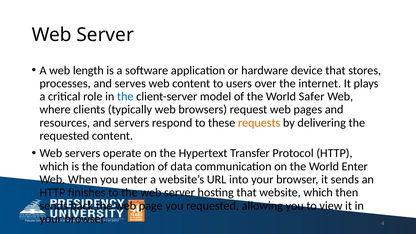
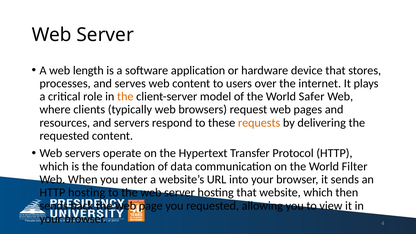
the at (125, 97) colour: blue -> orange
World Enter: Enter -> Filter
HTTP finishes: finishes -> hosting
